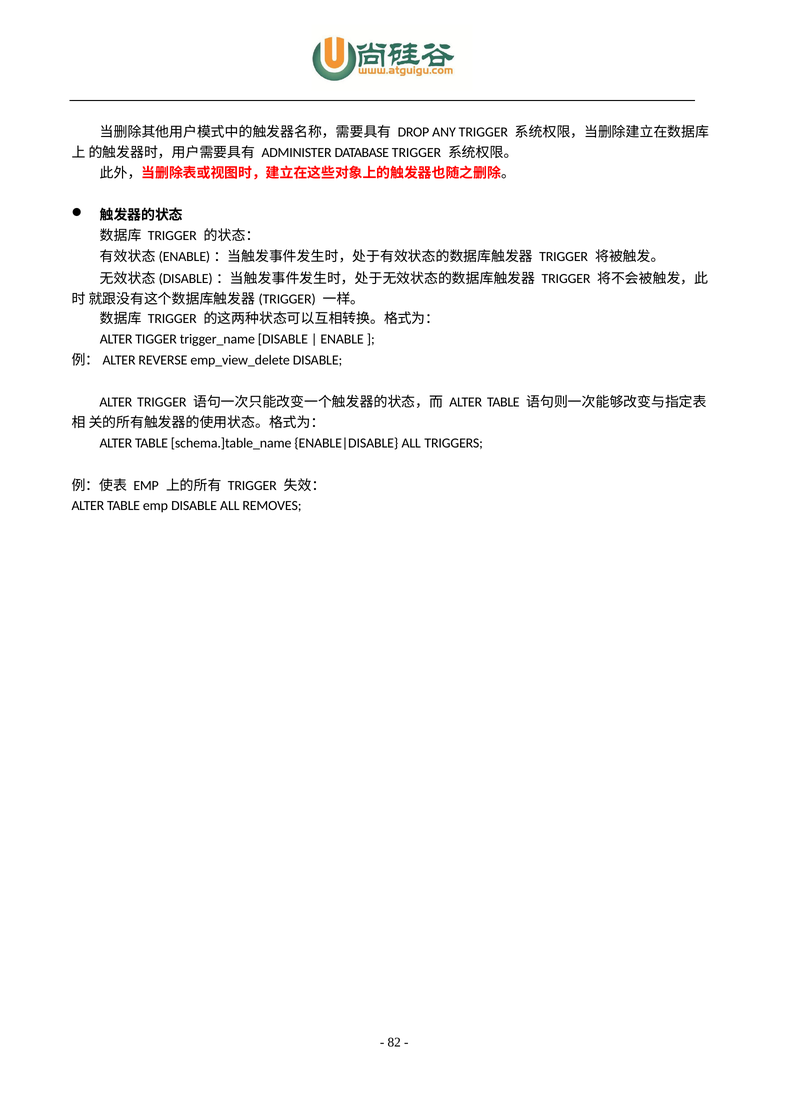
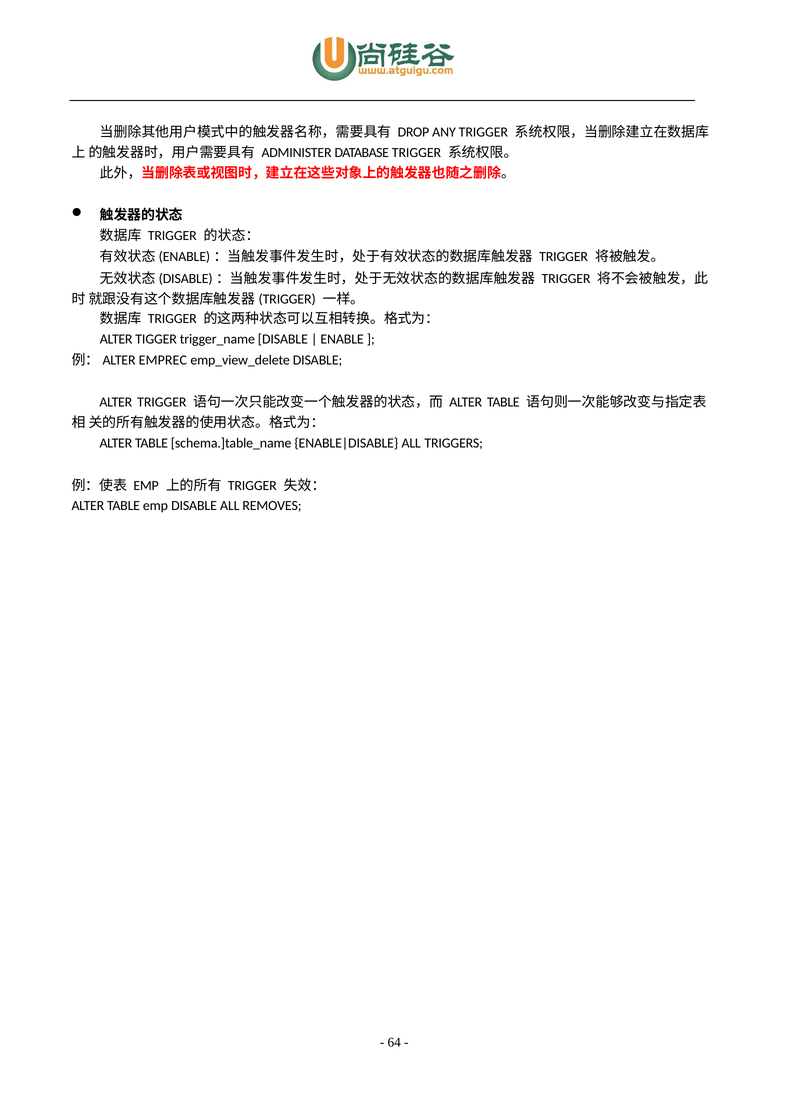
REVERSE: REVERSE -> EMPREC
82: 82 -> 64
